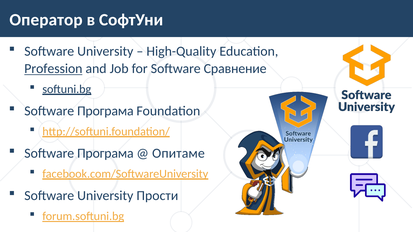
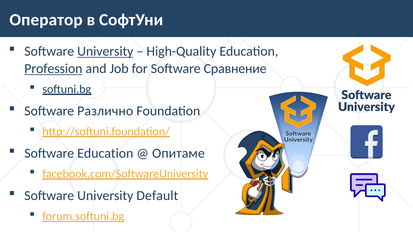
University at (105, 51) underline: none -> present
Програма at (105, 111): Програма -> Различно
Програма at (105, 154): Програма -> Education
Прости: Прости -> Default
